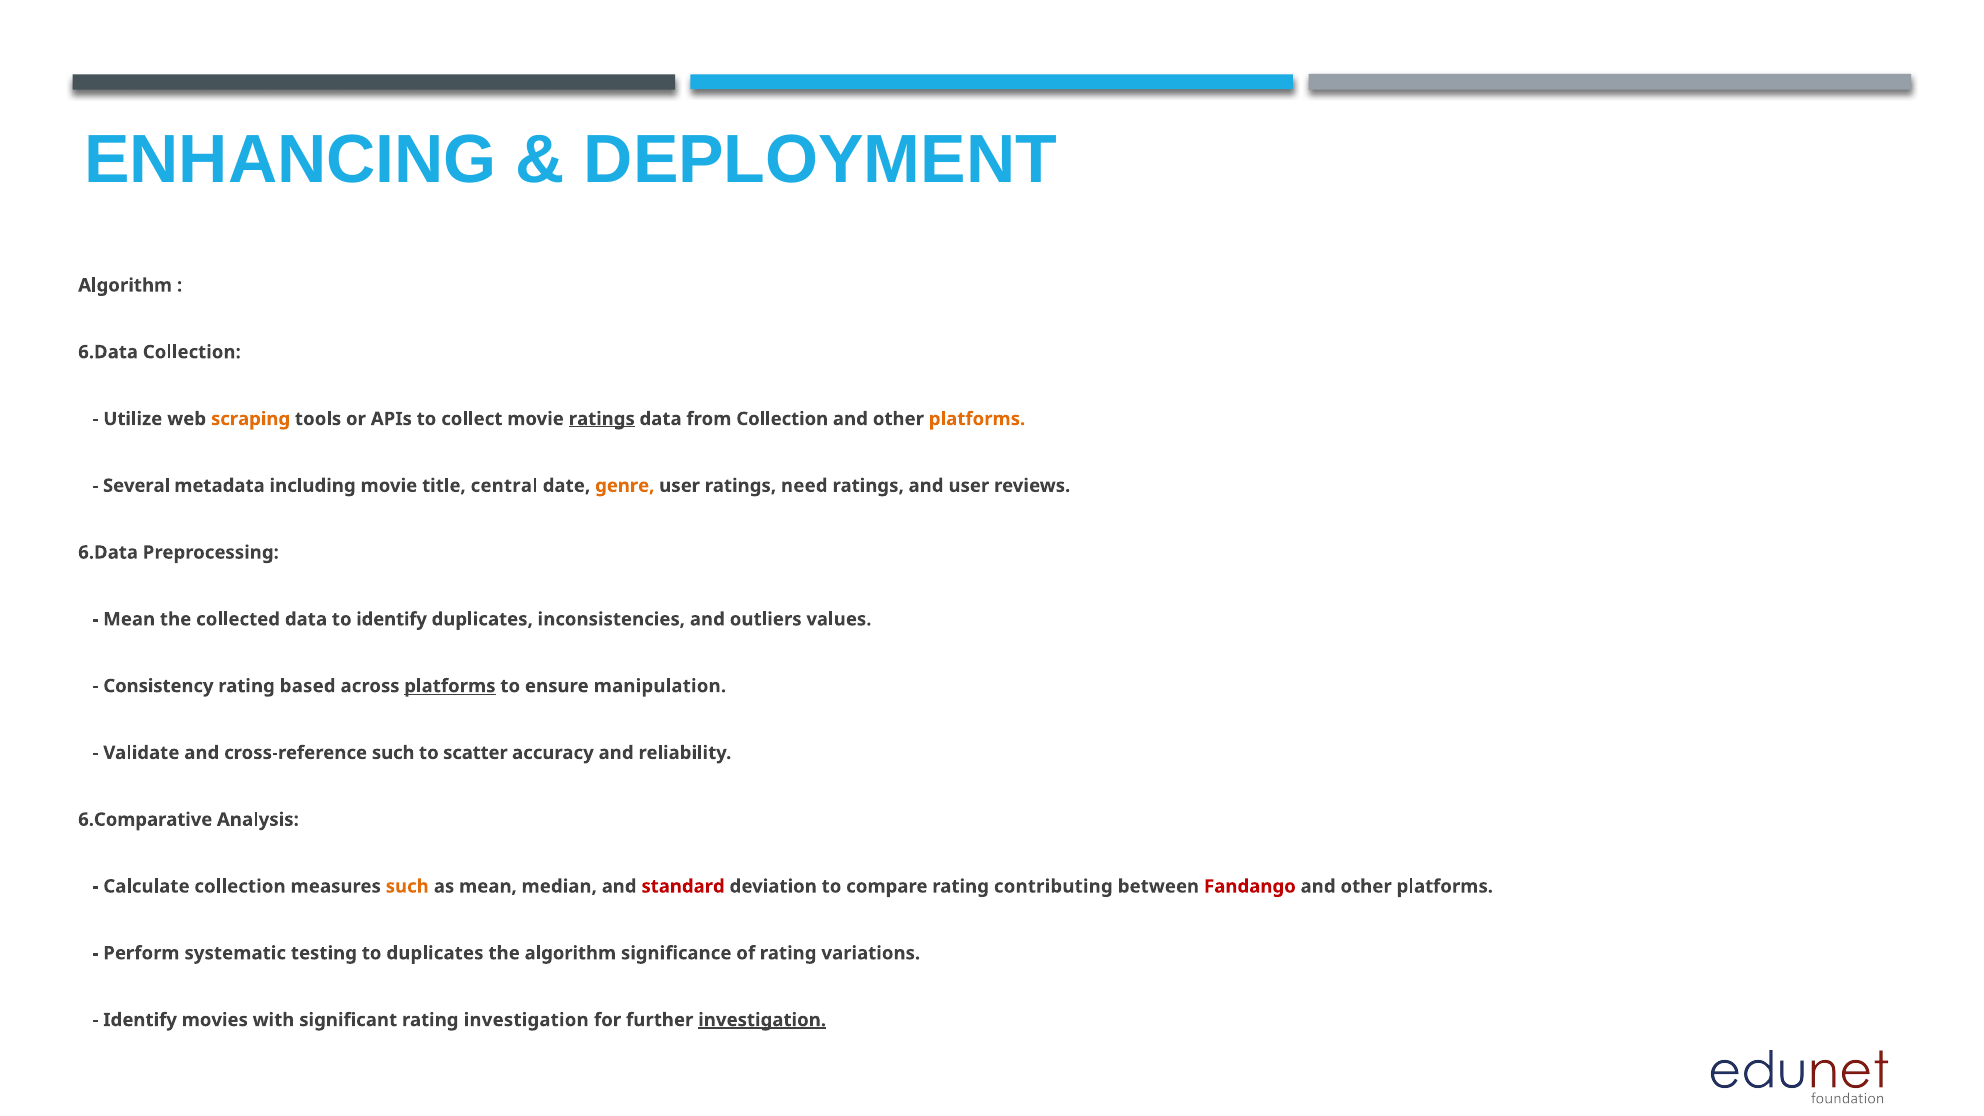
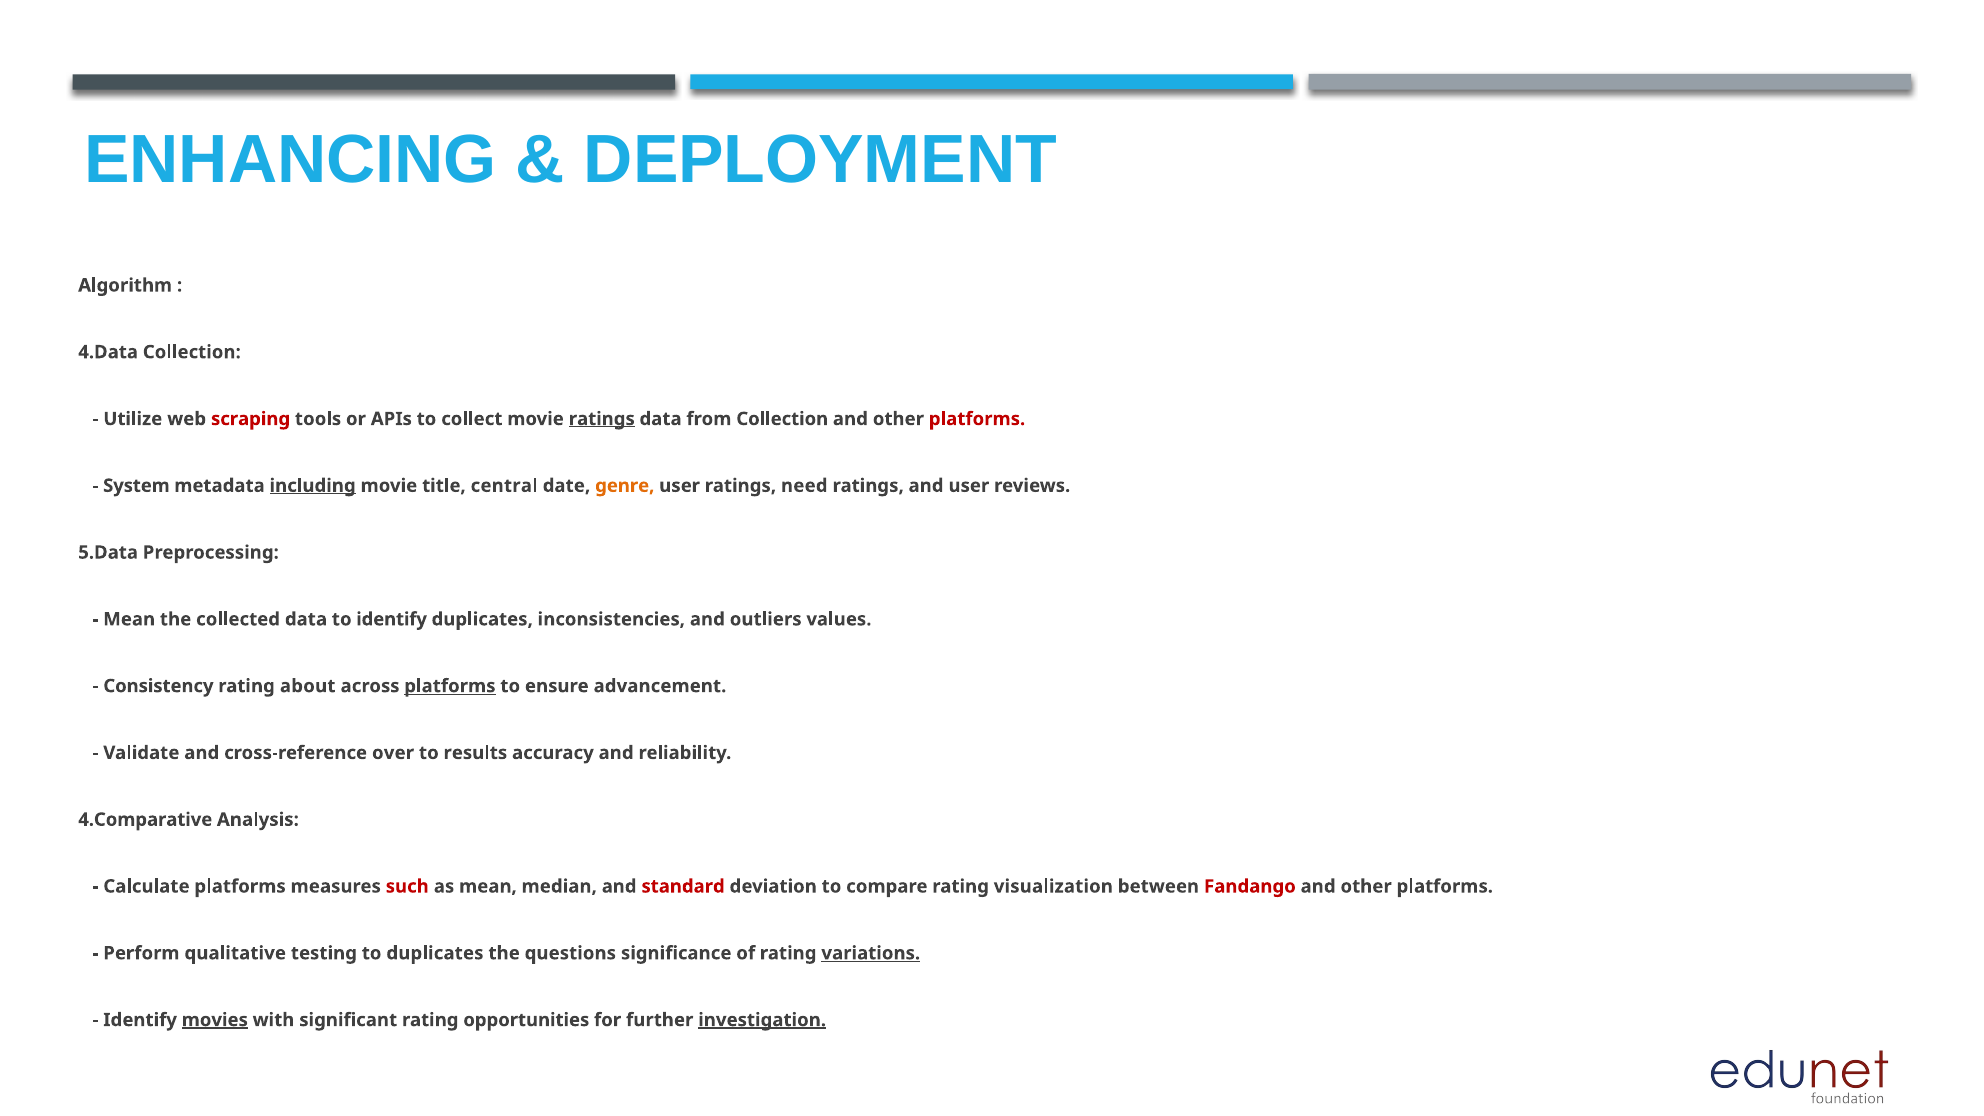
6.Data at (108, 352): 6.Data -> 4.Data
scraping colour: orange -> red
platforms at (977, 419) colour: orange -> red
Several: Several -> System
including underline: none -> present
6.Data at (108, 552): 6.Data -> 5.Data
based: based -> about
manipulation: manipulation -> advancement
cross-reference such: such -> over
scatter: scatter -> results
6.Comparative: 6.Comparative -> 4.Comparative
Calculate collection: collection -> platforms
such at (407, 886) colour: orange -> red
contributing: contributing -> visualization
systematic: systematic -> qualitative
the algorithm: algorithm -> questions
variations underline: none -> present
movies underline: none -> present
rating investigation: investigation -> opportunities
